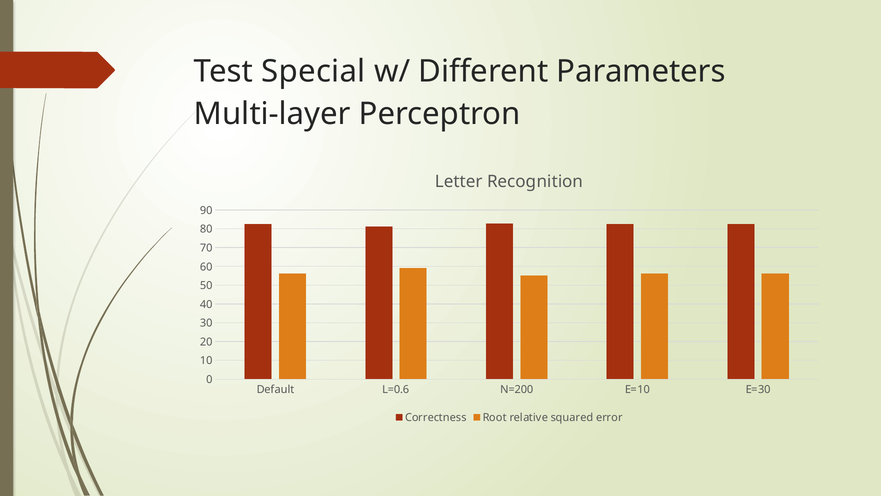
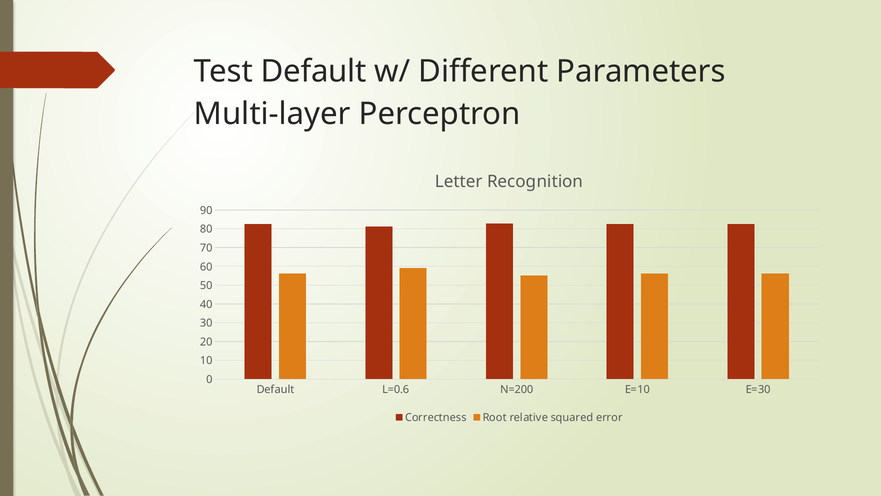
Test Special: Special -> Default
